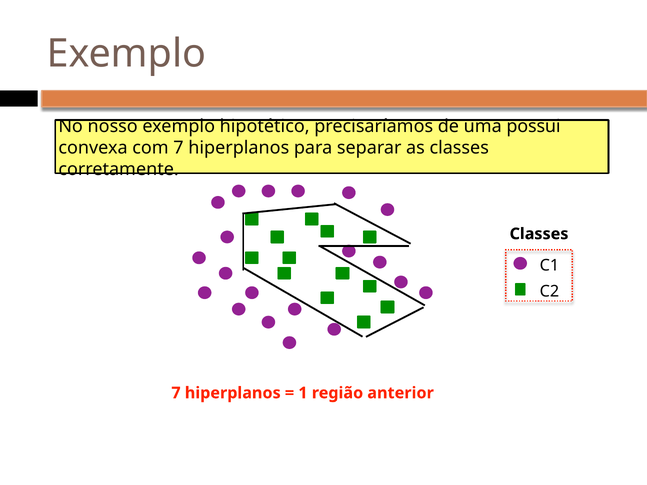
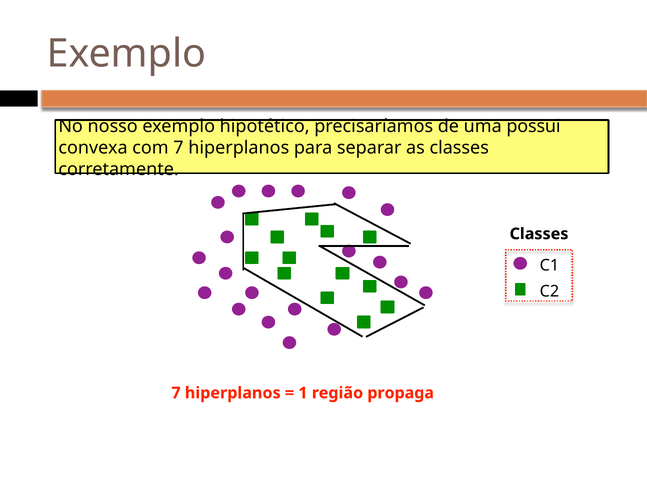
anterior: anterior -> propaga
